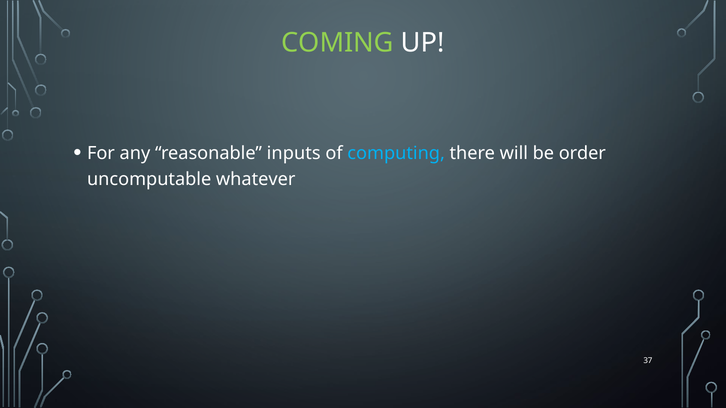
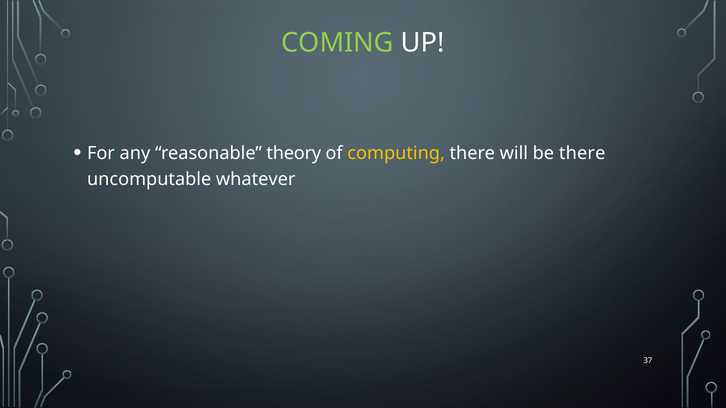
inputs: inputs -> theory
computing colour: light blue -> yellow
be order: order -> there
